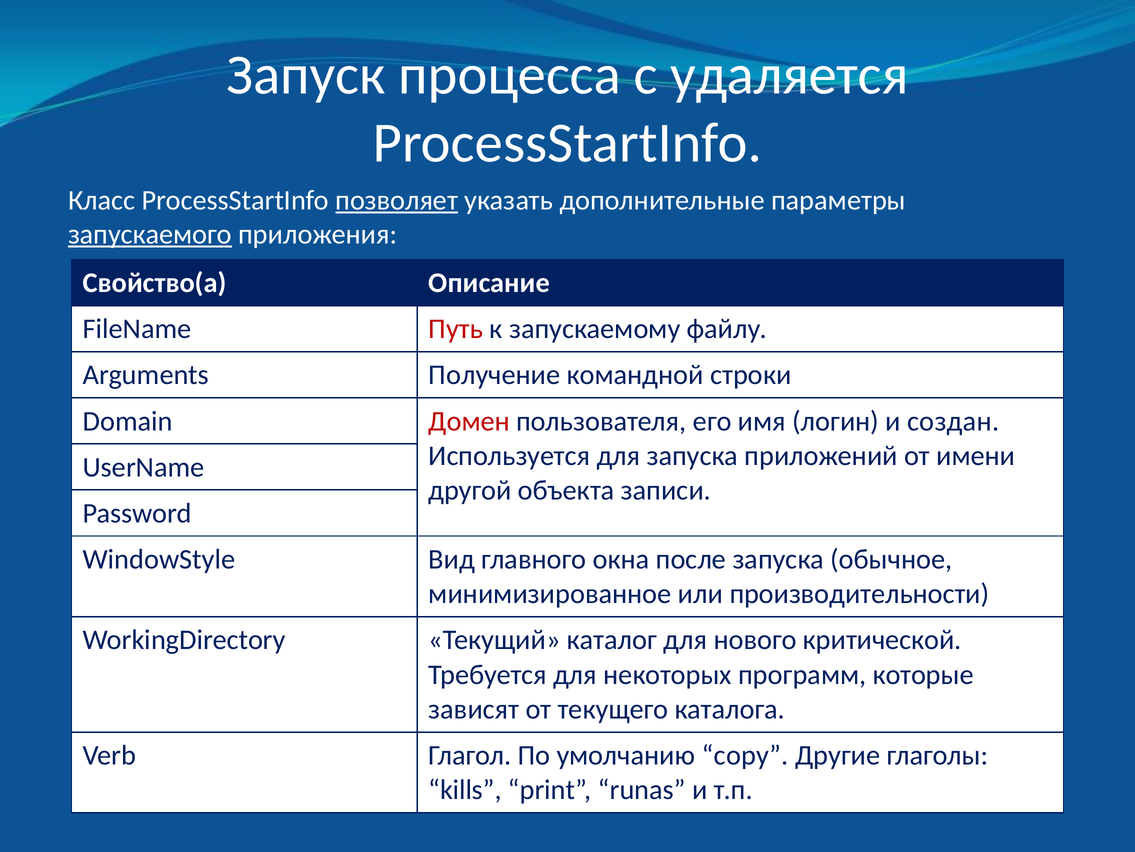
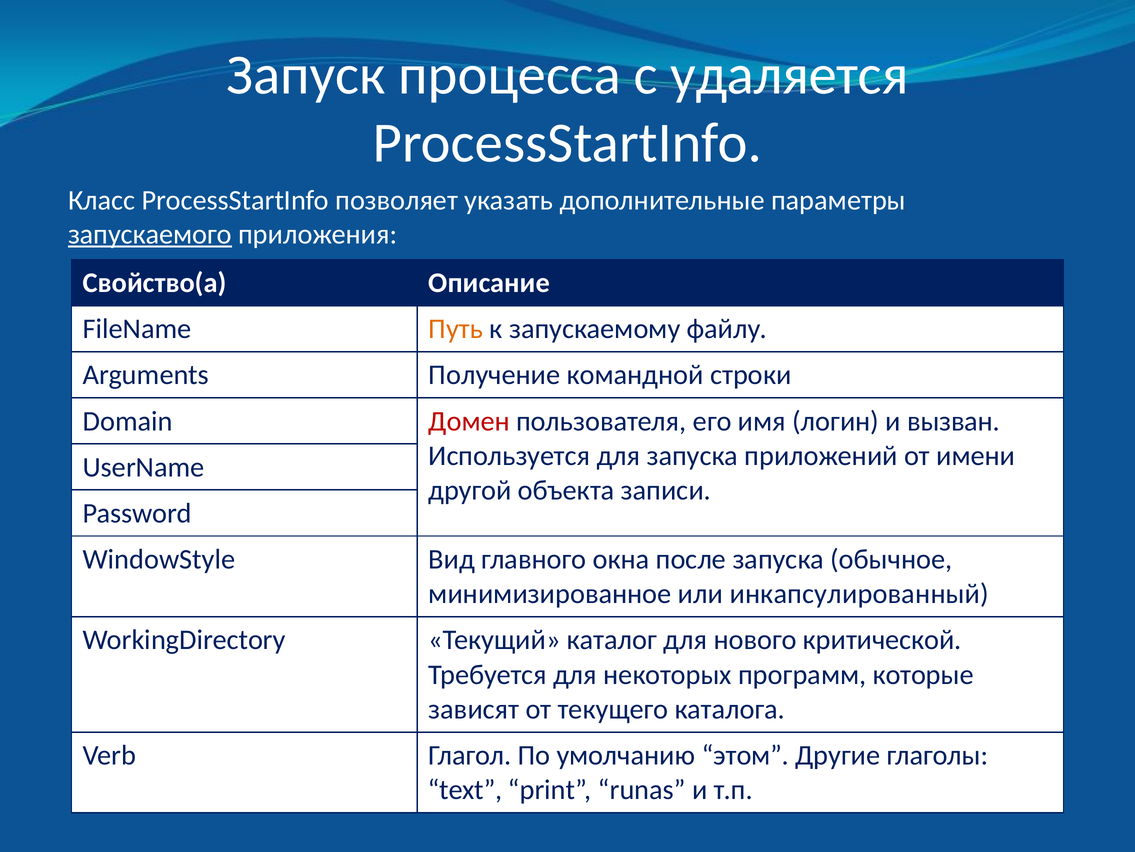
позволяет underline: present -> none
Путь colour: red -> orange
создан: создан -> вызван
производительности: производительности -> инкапсулированный
copy: copy -> этом
kills: kills -> text
